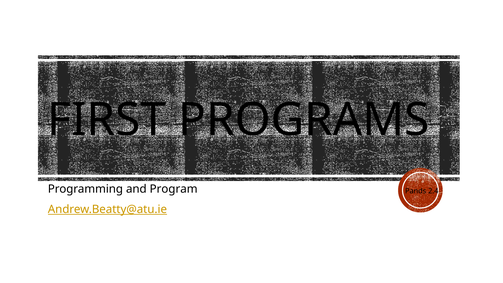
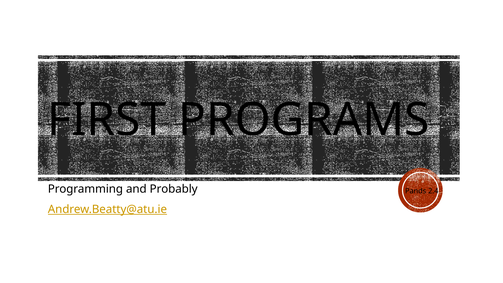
Program: Program -> Probably
